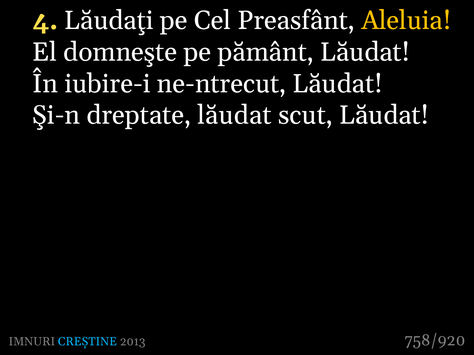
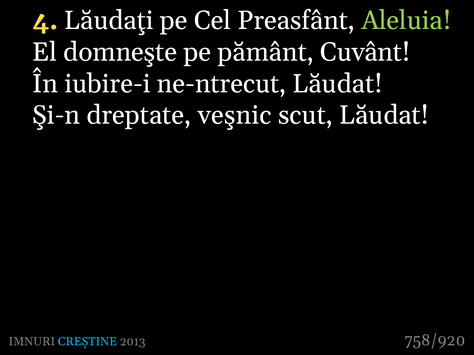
Aleluia colour: yellow -> light green
pământ Lăudat: Lăudat -> Cuvânt
dreptate lăudat: lăudat -> veşnic
